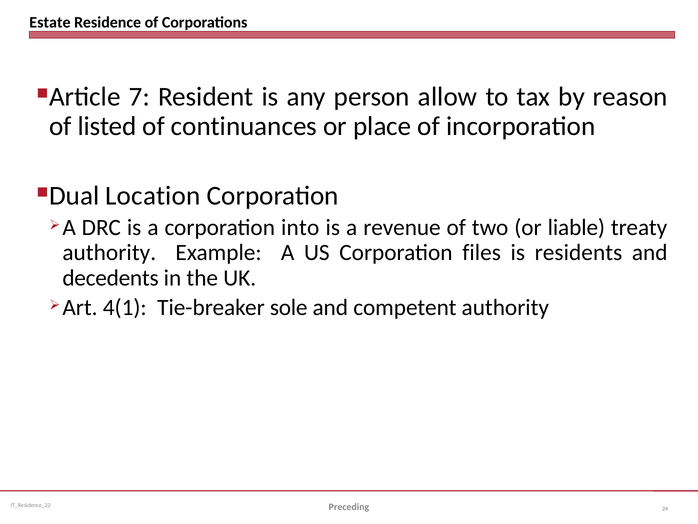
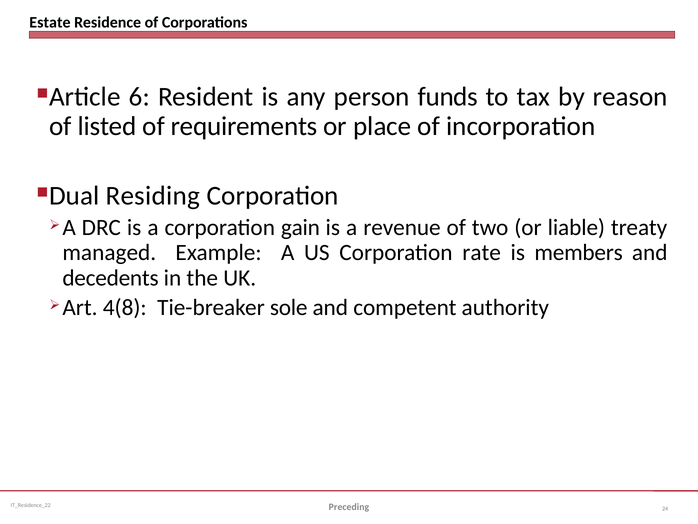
7: 7 -> 6
allow: allow -> funds
continuances: continuances -> requirements
Location: Location -> Residing
into: into -> gain
authority at (109, 253): authority -> managed
files: files -> rate
residents: residents -> members
4(1: 4(1 -> 4(8
